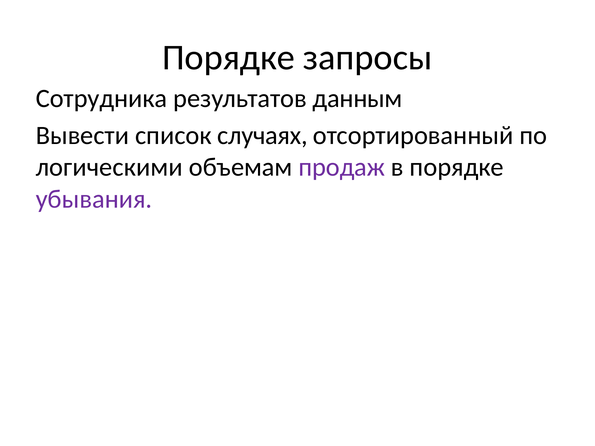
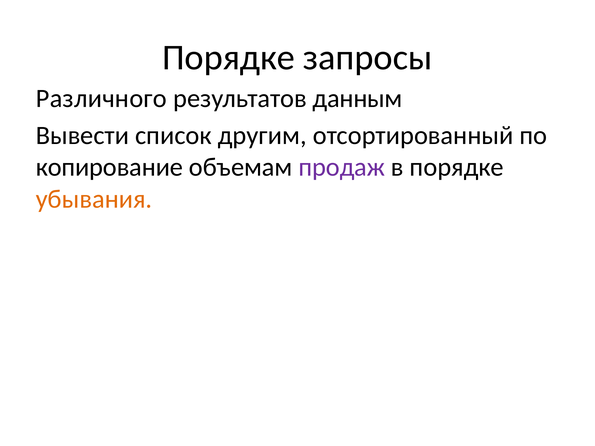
Сотрудника: Сотрудника -> Различного
случаях: случаях -> другим
логическими: логическими -> копирование
убывания colour: purple -> orange
